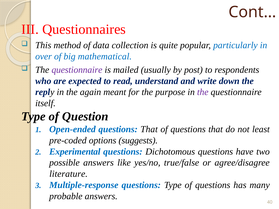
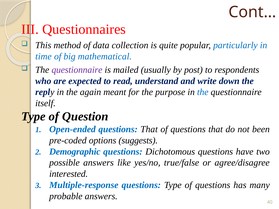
over: over -> time
the at (203, 92) colour: purple -> blue
least: least -> been
Experimental: Experimental -> Demographic
literature: literature -> interested
